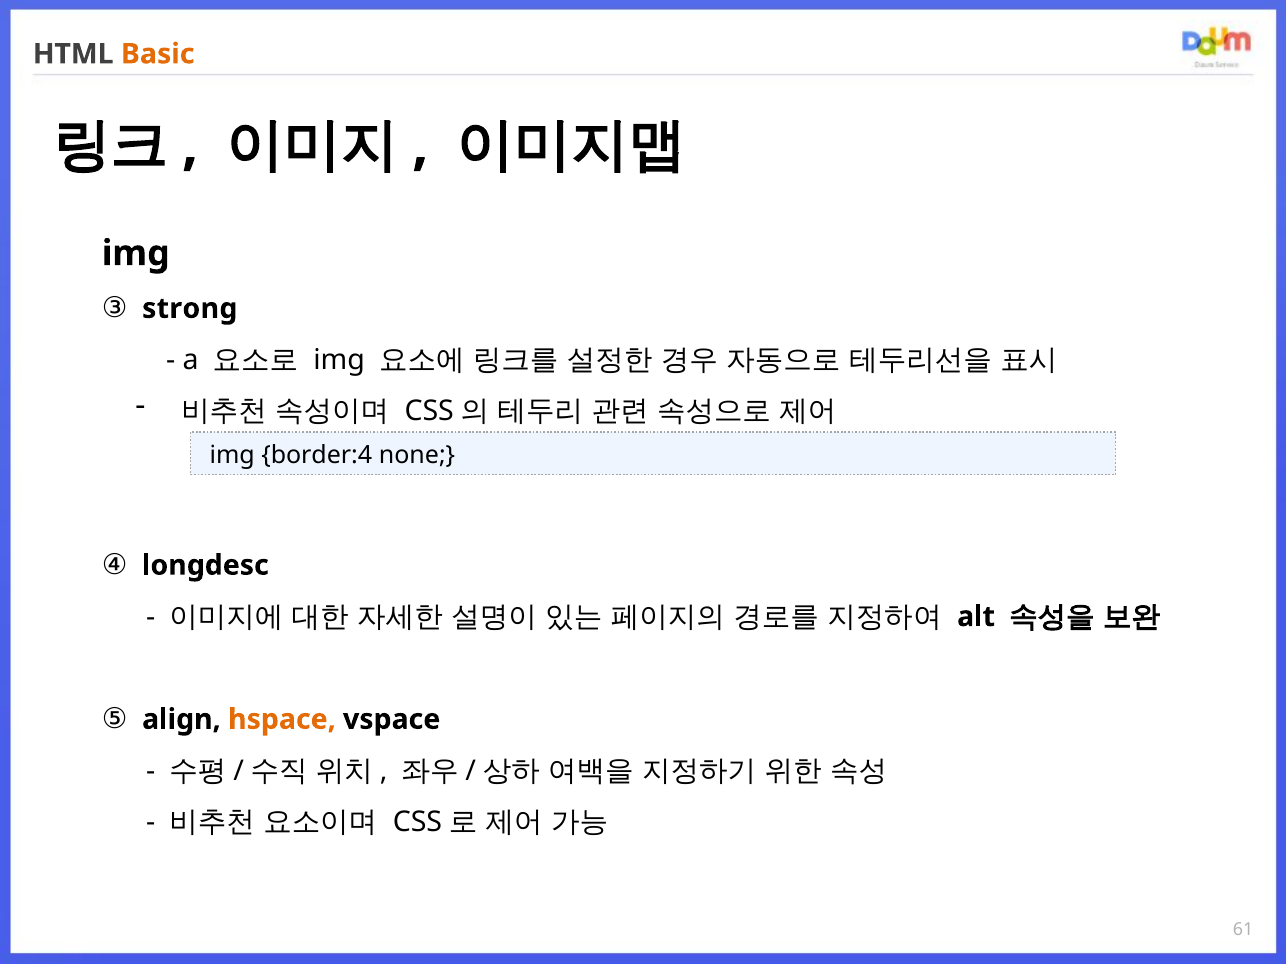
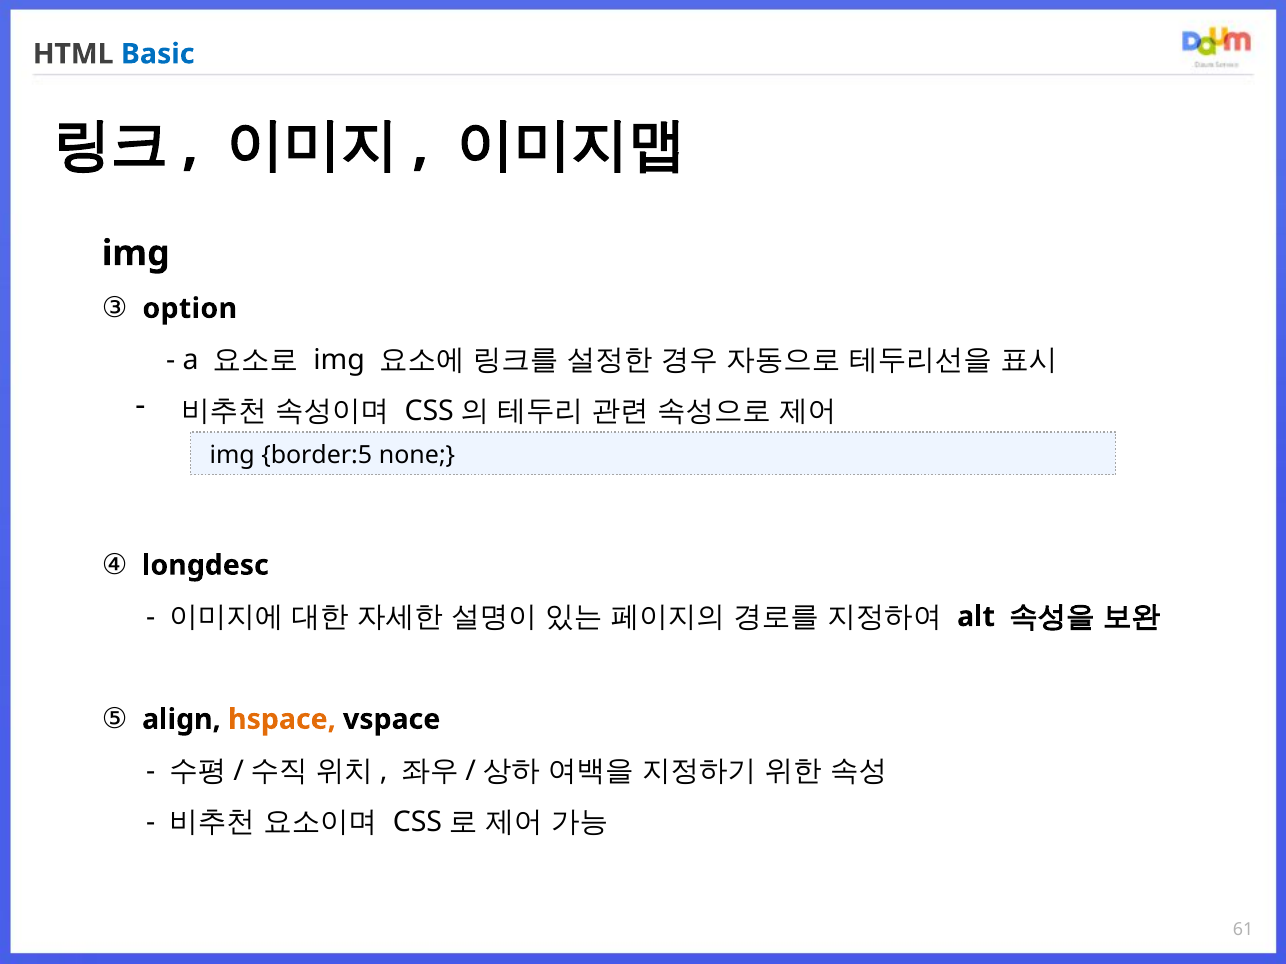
Basic colour: orange -> blue
strong: strong -> option
border:4: border:4 -> border:5
